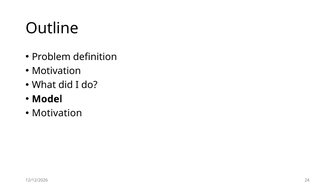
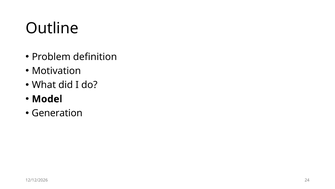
Motivation at (57, 113): Motivation -> Generation
